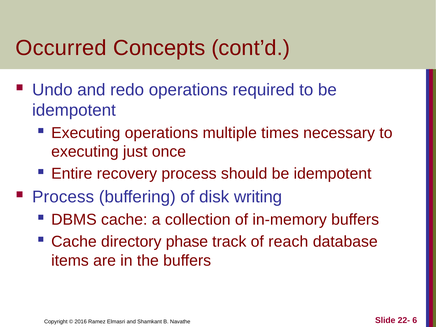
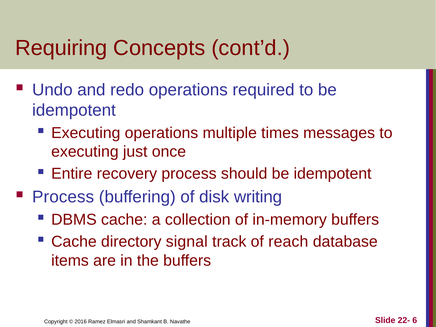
Occurred: Occurred -> Requiring
necessary: necessary -> messages
phase: phase -> signal
